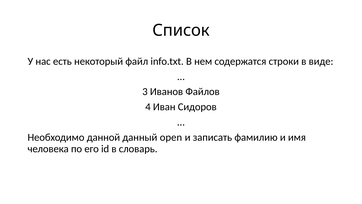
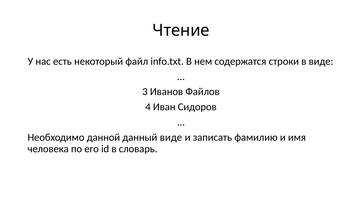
Список: Список -> Чтение
данный open: open -> виде
